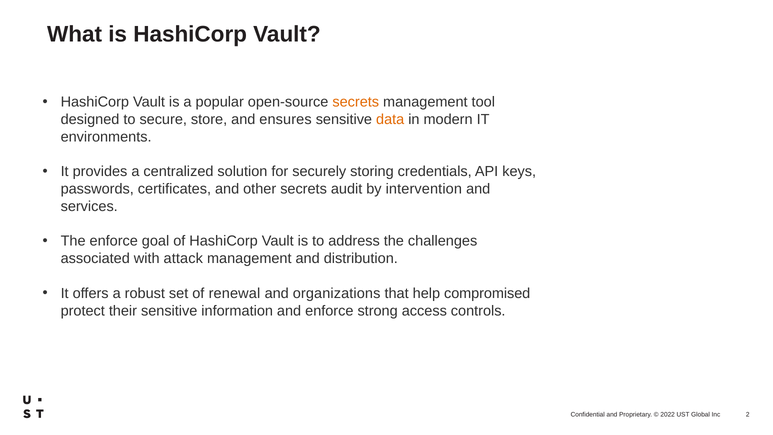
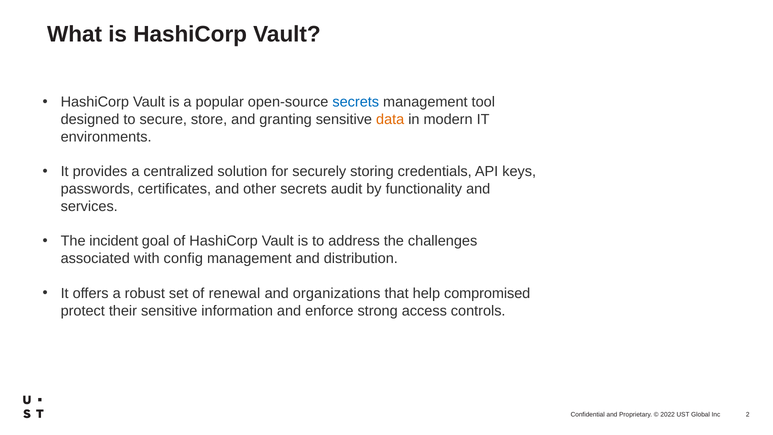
secrets at (356, 102) colour: orange -> blue
ensures: ensures -> granting
intervention: intervention -> functionality
The enforce: enforce -> incident
attack: attack -> config
